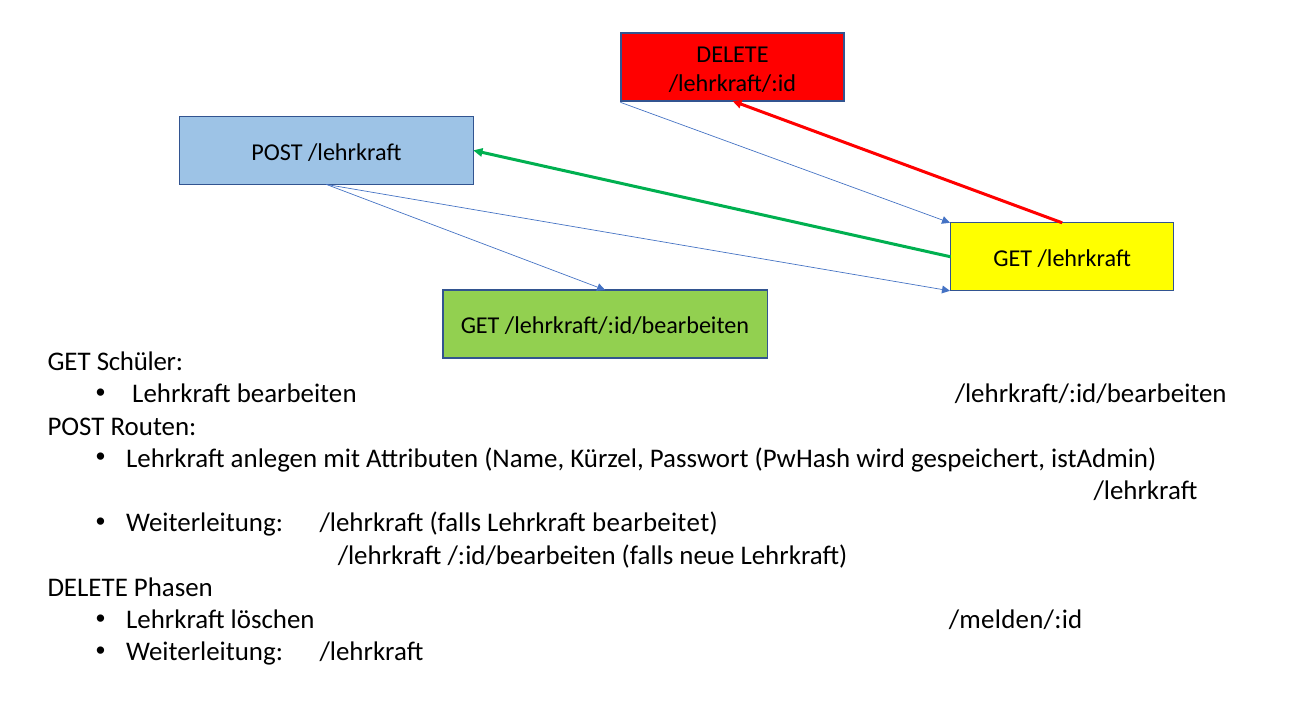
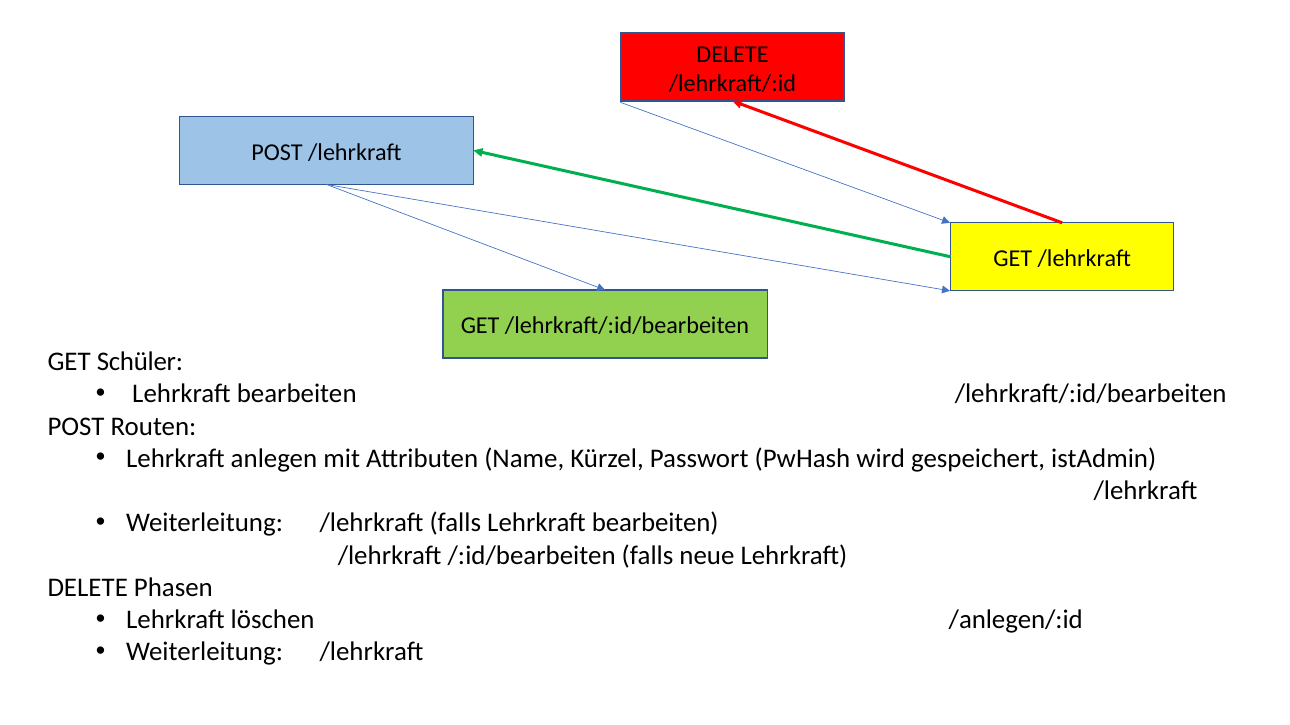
falls Lehrkraft bearbeitet: bearbeitet -> bearbeiten
/melden/:id: /melden/:id -> /anlegen/:id
